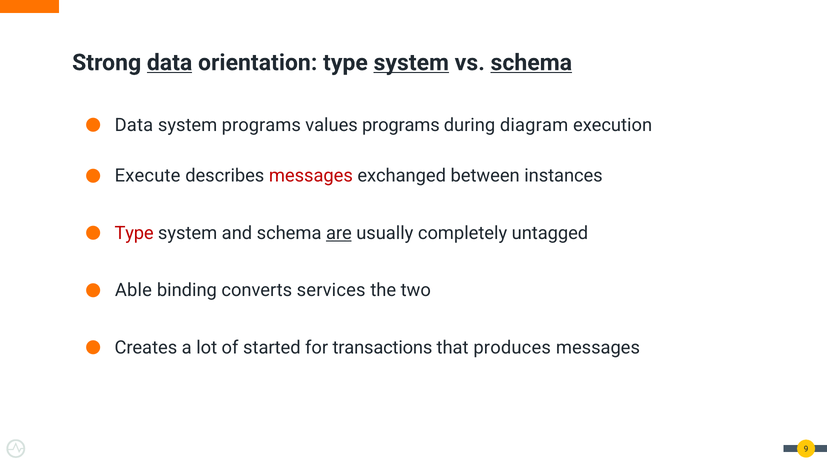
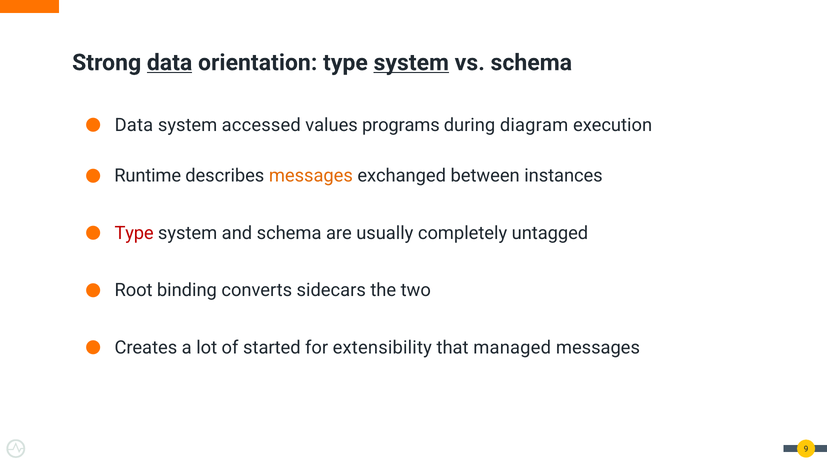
schema at (531, 63) underline: present -> none
system programs: programs -> accessed
Execute: Execute -> Runtime
messages at (311, 176) colour: red -> orange
are underline: present -> none
Able: Able -> Root
services: services -> sidecars
transactions: transactions -> extensibility
produces: produces -> managed
